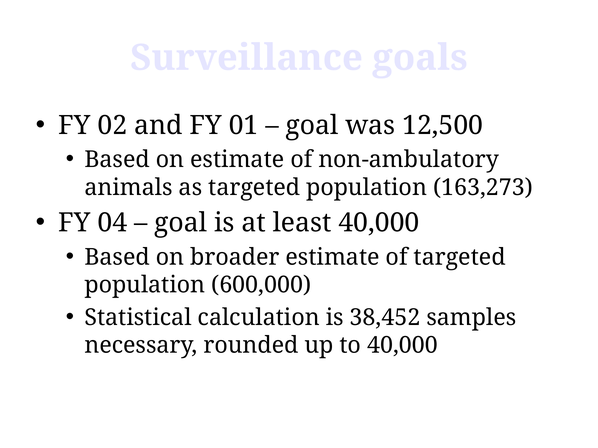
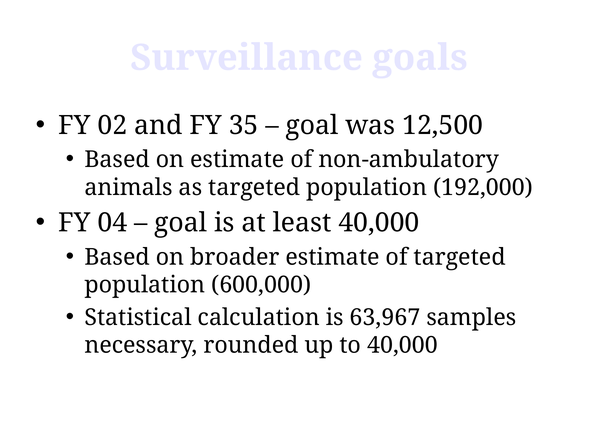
01: 01 -> 35
163,273: 163,273 -> 192,000
38,452: 38,452 -> 63,967
